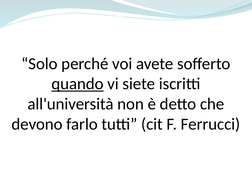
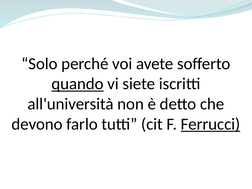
Ferrucci underline: none -> present
